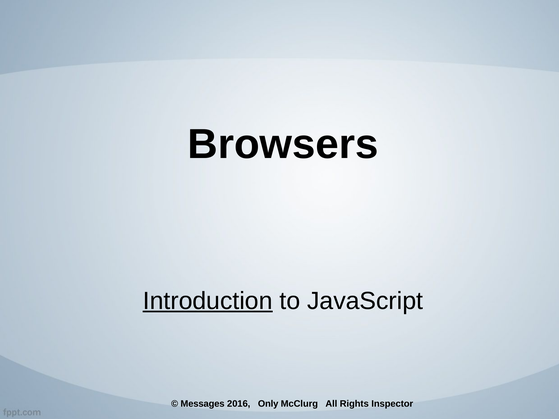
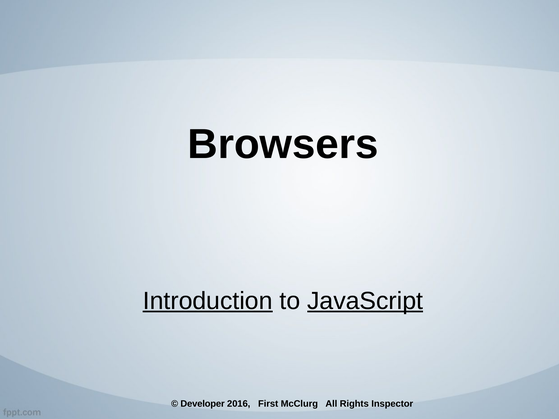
JavaScript underline: none -> present
Messages: Messages -> Developer
Only: Only -> First
